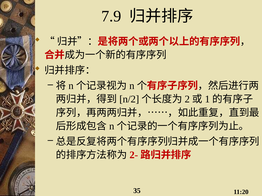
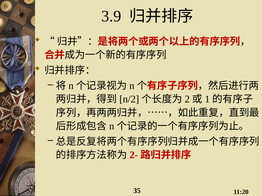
7.9: 7.9 -> 3.9
